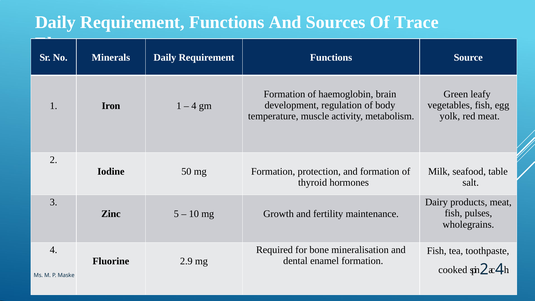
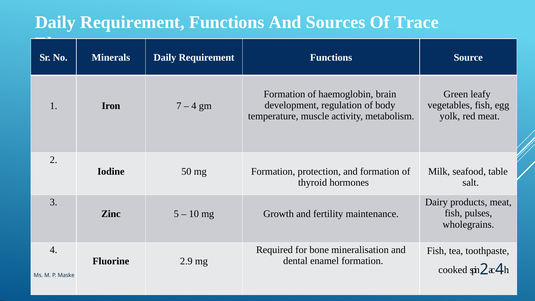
Iron 1: 1 -> 7
